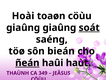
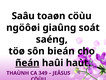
Hoài: Hoài -> Saâu
giaûng at (23, 28): giaûng -> ngöôøi
soát underline: present -> none
